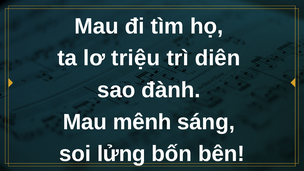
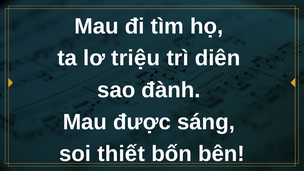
mênh: mênh -> được
lửng: lửng -> thiết
